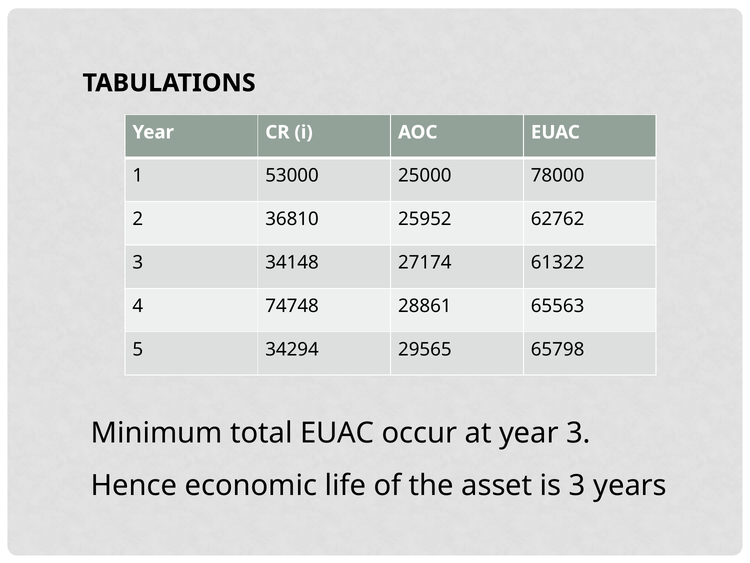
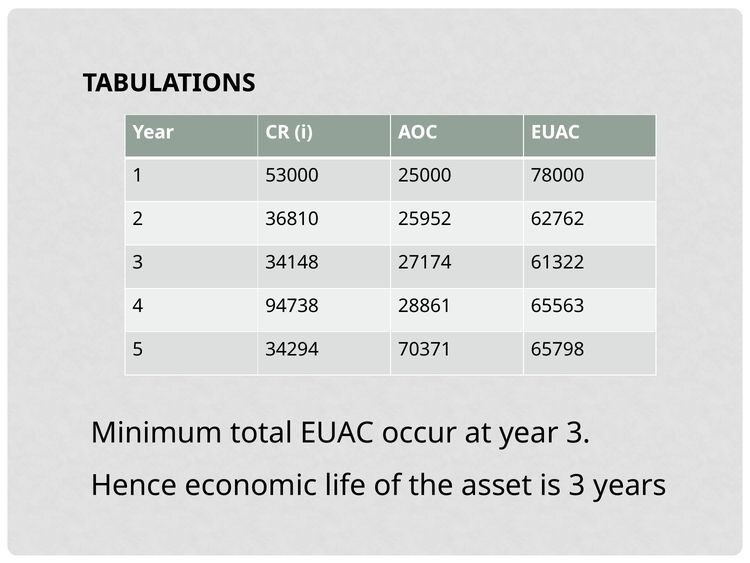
74748: 74748 -> 94738
29565: 29565 -> 70371
